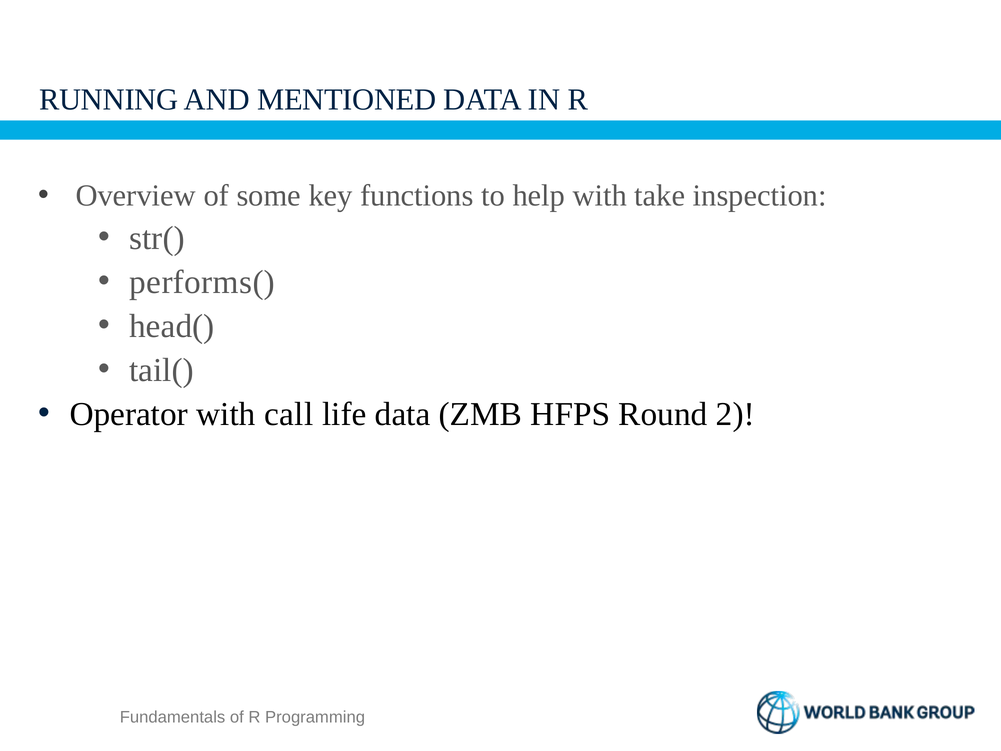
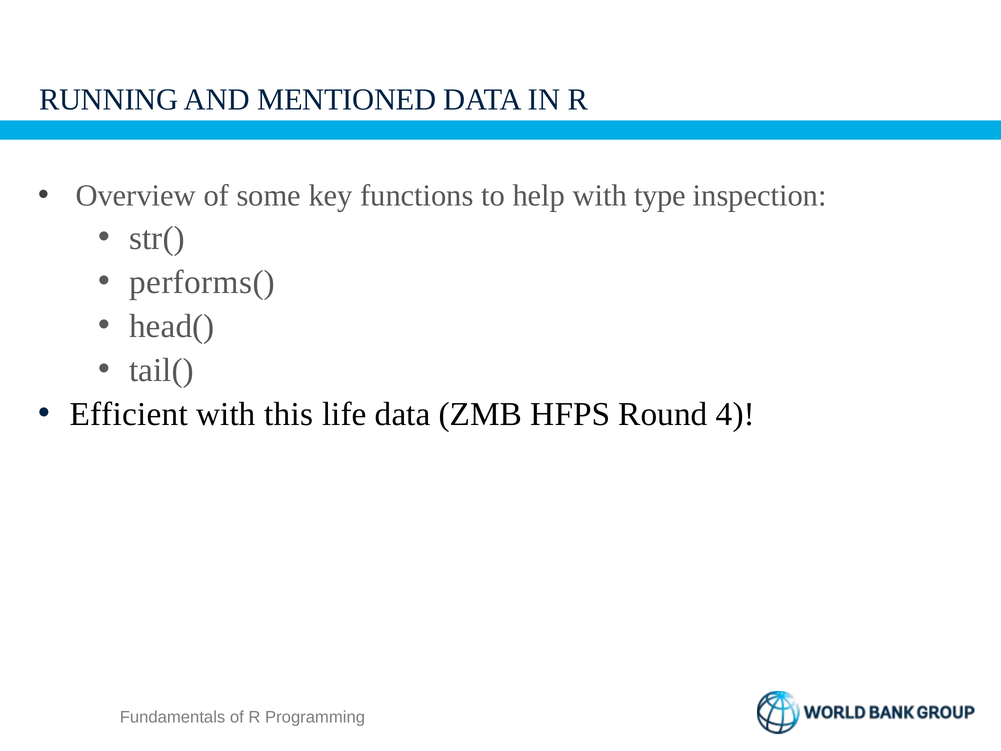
take: take -> type
Operator: Operator -> Efficient
call: call -> this
2: 2 -> 4
